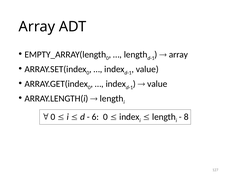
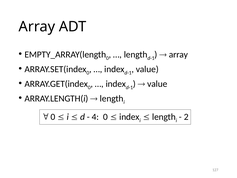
6: 6 -> 4
8: 8 -> 2
